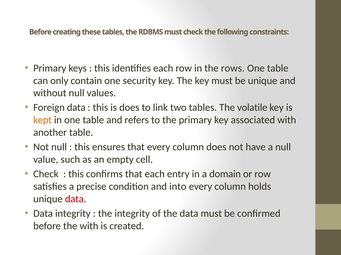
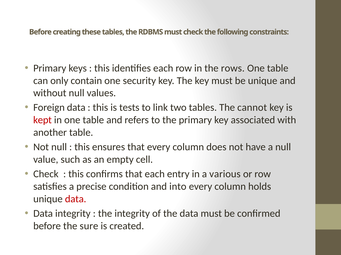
is does: does -> tests
volatile: volatile -> cannot
kept colour: orange -> red
domain: domain -> various
the with: with -> sure
